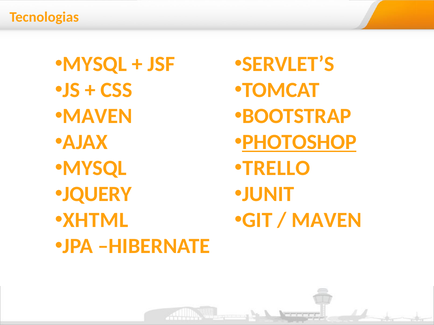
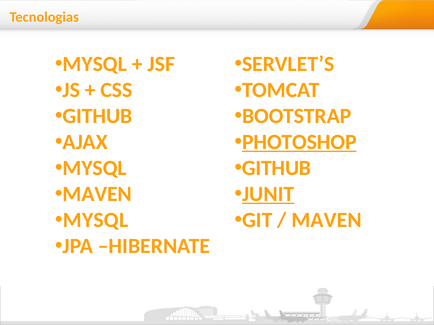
MAVEN at (97, 116): MAVEN -> GITHUB
TRELLO at (276, 168): TRELLO -> GITHUB
JQUERY at (97, 194): JQUERY -> MAVEN
JUNIT underline: none -> present
XHTML at (96, 220): XHTML -> MYSQL
